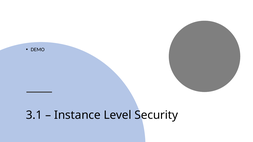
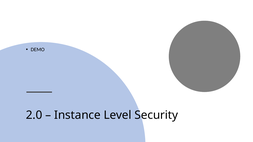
3.1: 3.1 -> 2.0
